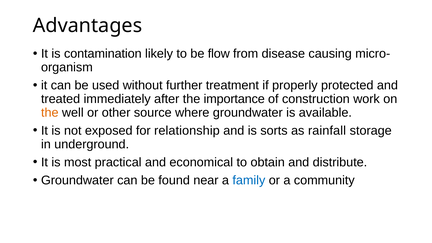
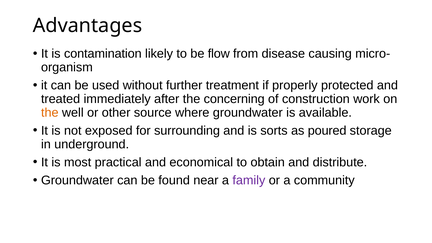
importance: importance -> concerning
relationship: relationship -> surrounding
rainfall: rainfall -> poured
family colour: blue -> purple
